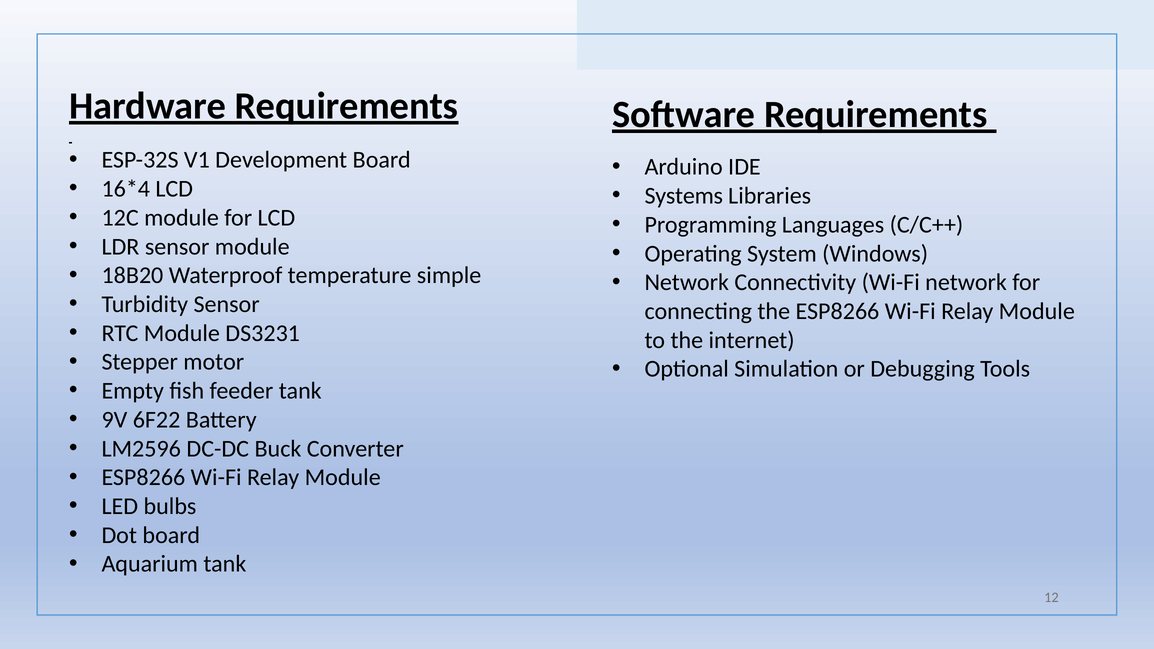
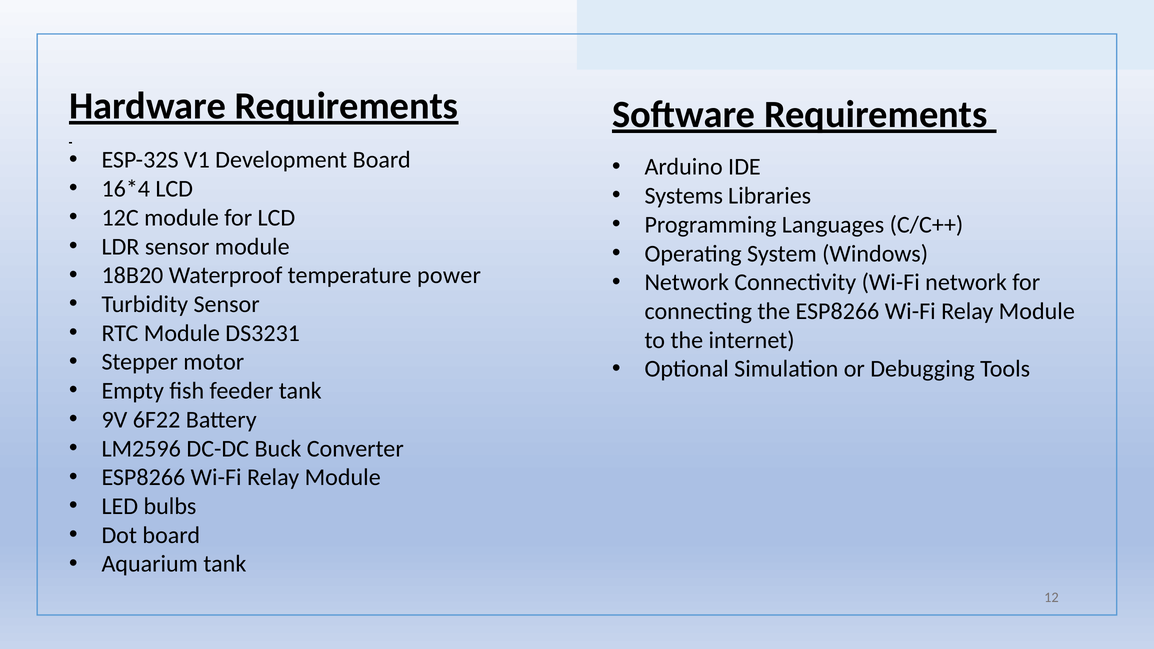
simple: simple -> power
